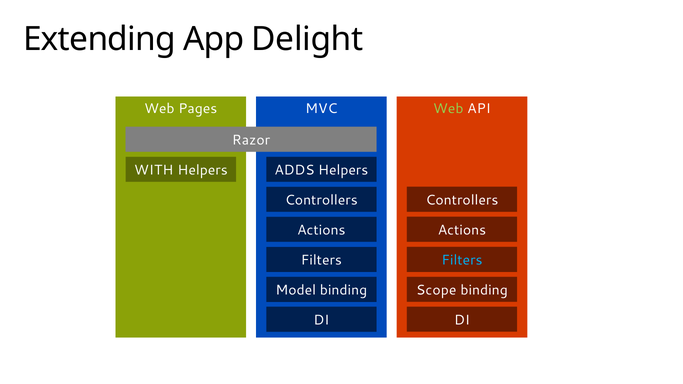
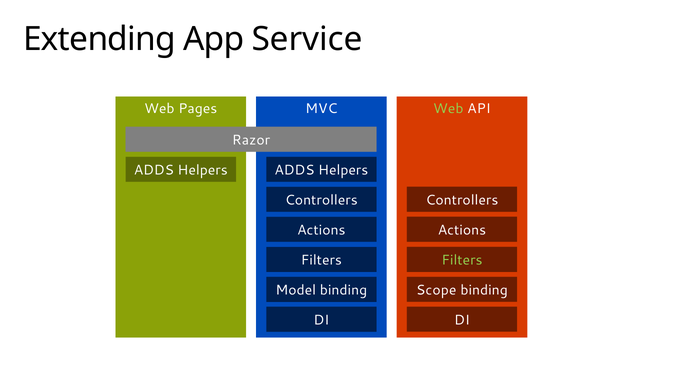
Delight: Delight -> Service
WITH at (154, 170): WITH -> ADDS
Filters at (462, 260) colour: light blue -> light green
